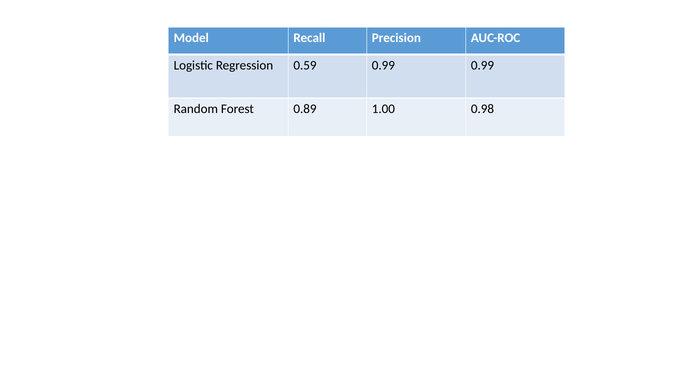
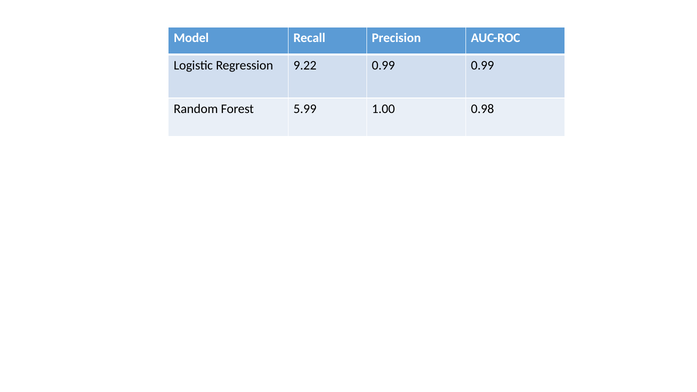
0.59: 0.59 -> 9.22
0.89: 0.89 -> 5.99
